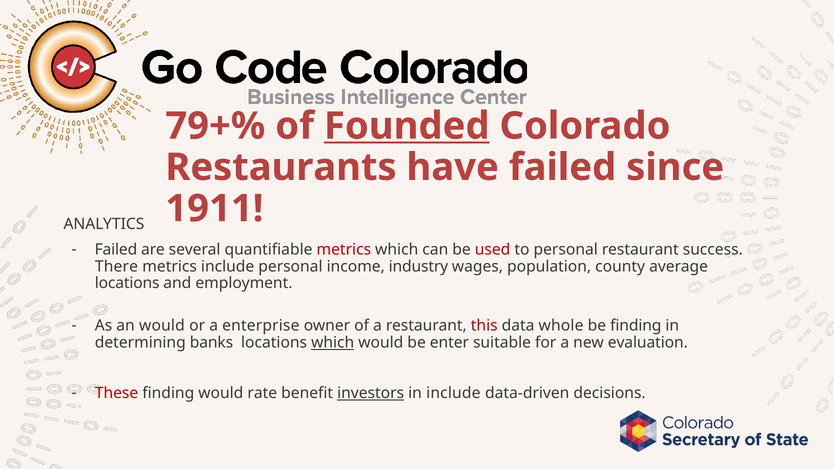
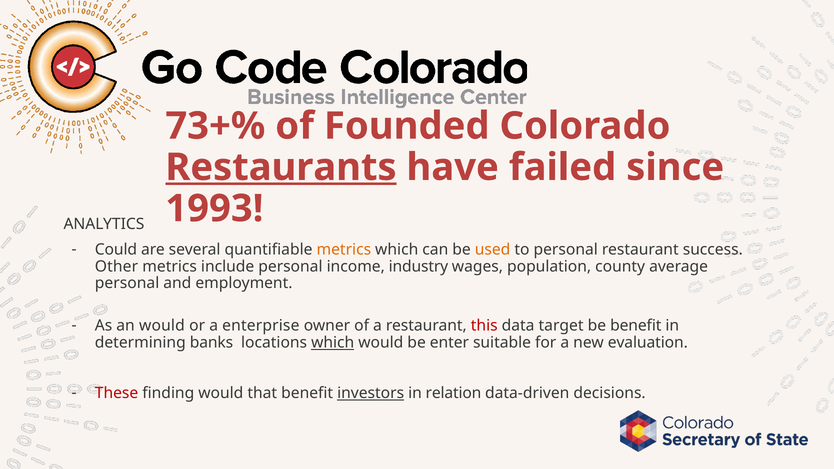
79+%: 79+% -> 73+%
Founded underline: present -> none
Restaurants underline: none -> present
1911: 1911 -> 1993
Failed at (116, 250): Failed -> Could
metrics at (344, 250) colour: red -> orange
used colour: red -> orange
There: There -> Other
locations at (127, 283): locations -> personal
whole: whole -> target
be finding: finding -> benefit
rate: rate -> that
in include: include -> relation
